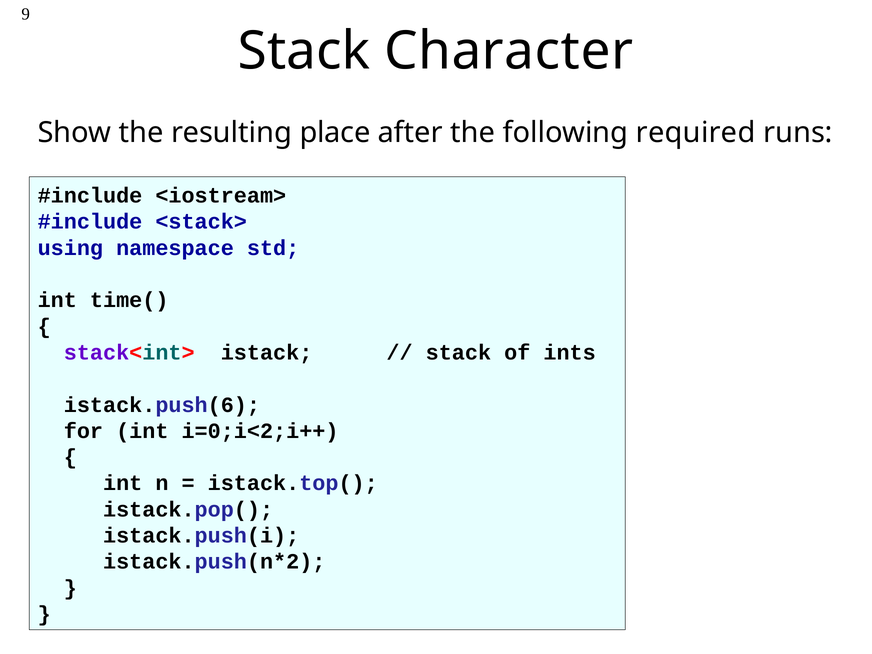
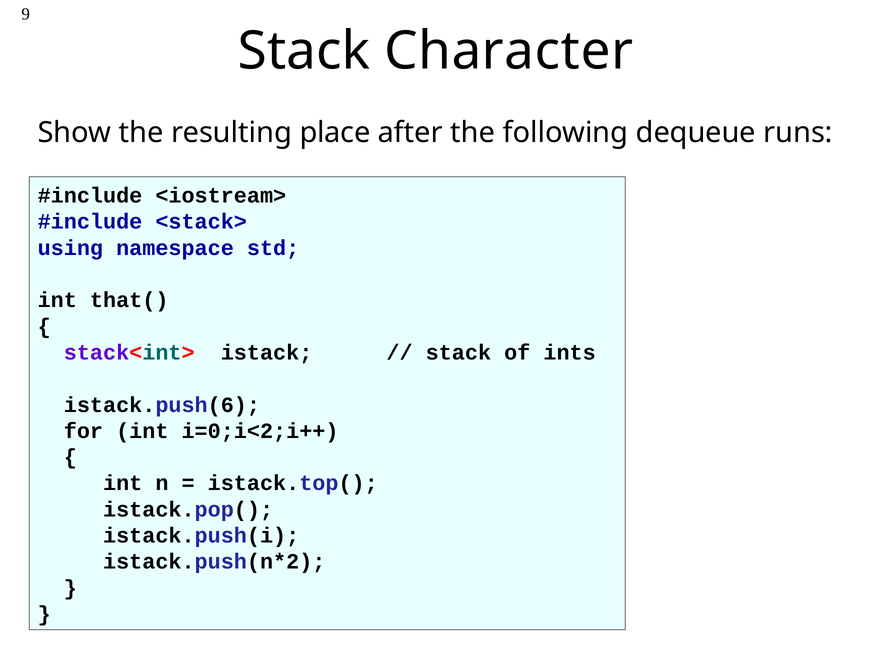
required: required -> dequeue
time(: time( -> that(
